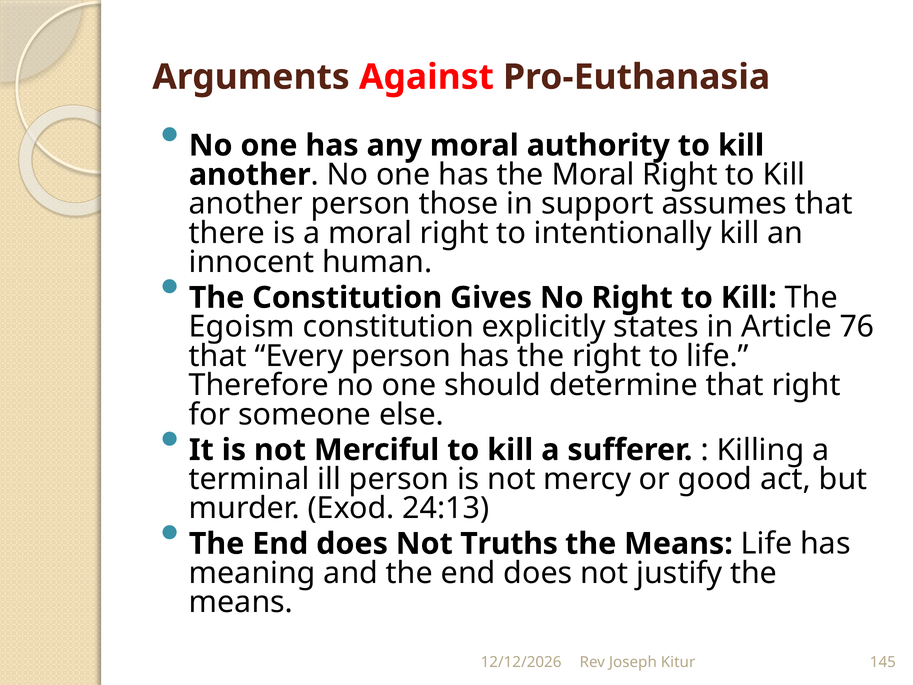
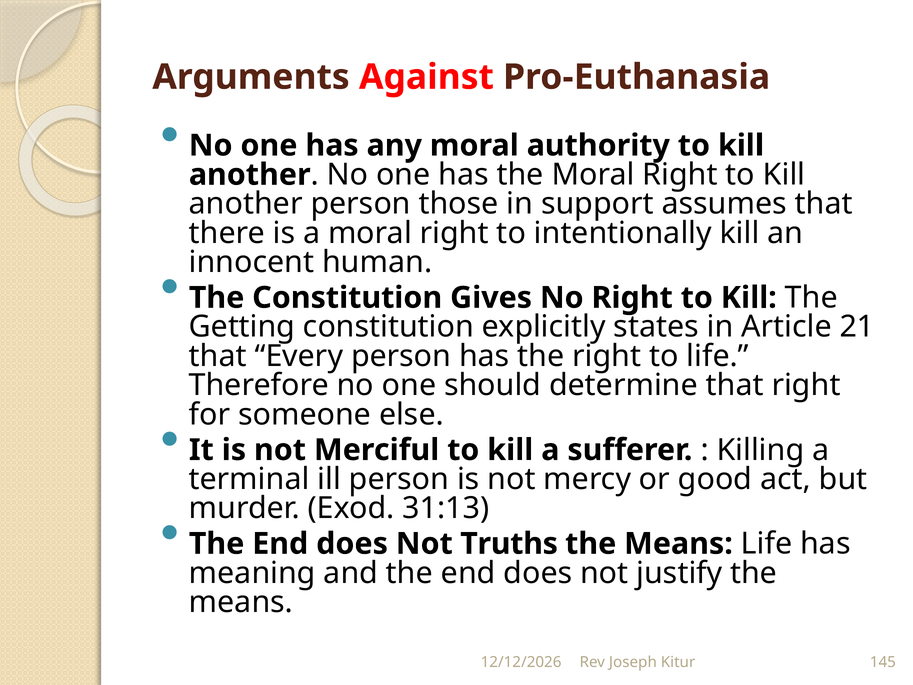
Egoism: Egoism -> Getting
76: 76 -> 21
24:13: 24:13 -> 31:13
